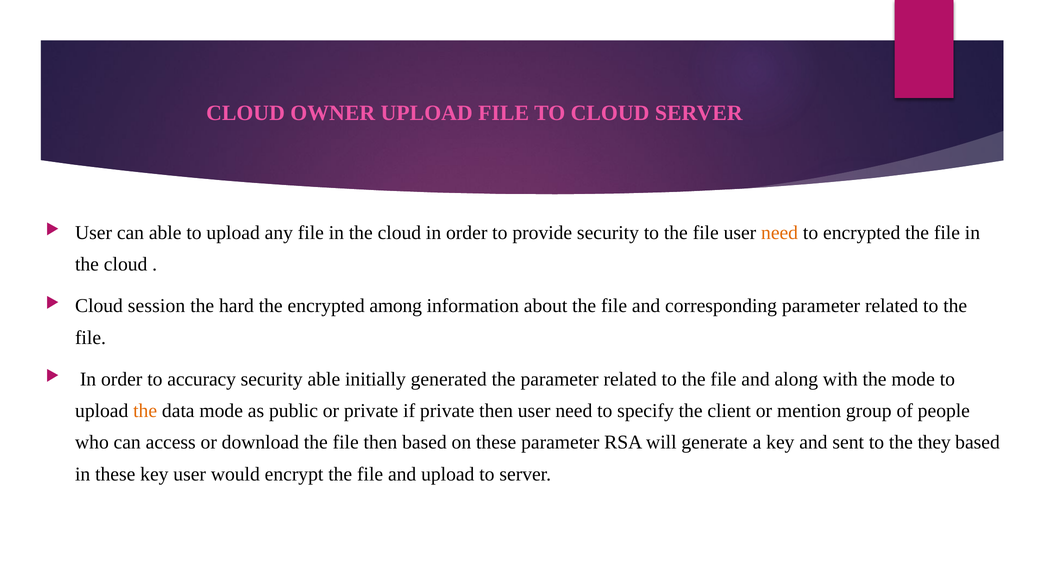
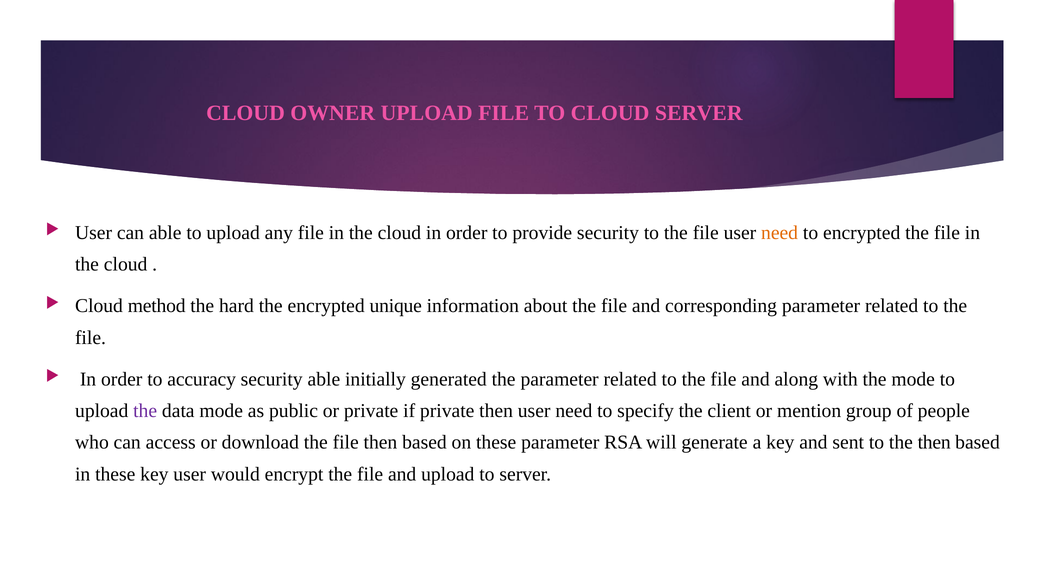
session: session -> method
among: among -> unique
the at (145, 411) colour: orange -> purple
the they: they -> then
